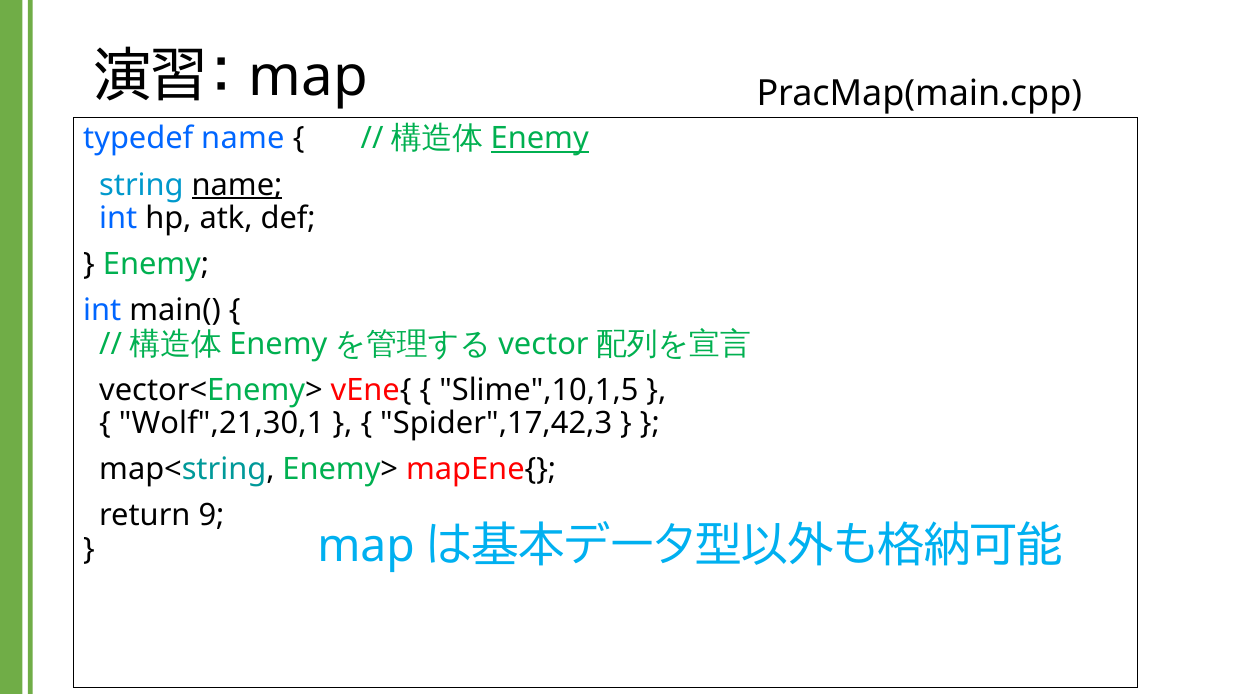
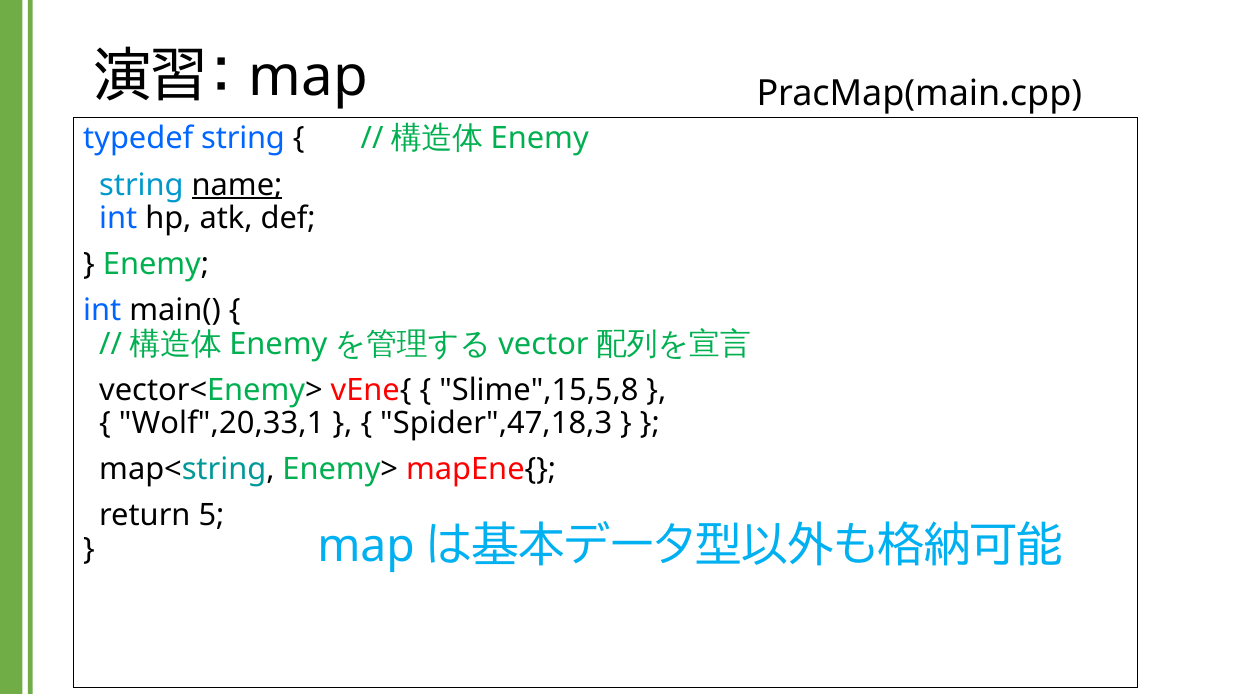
typedef name: name -> string
Enemy at (540, 139) underline: present -> none
Slime",10,1,5: Slime",10,1,5 -> Slime",15,5,8
Wolf",21,30,1: Wolf",21,30,1 -> Wolf",20,33,1
Spider",17,42,3: Spider",17,42,3 -> Spider",47,18,3
9: 9 -> 5
